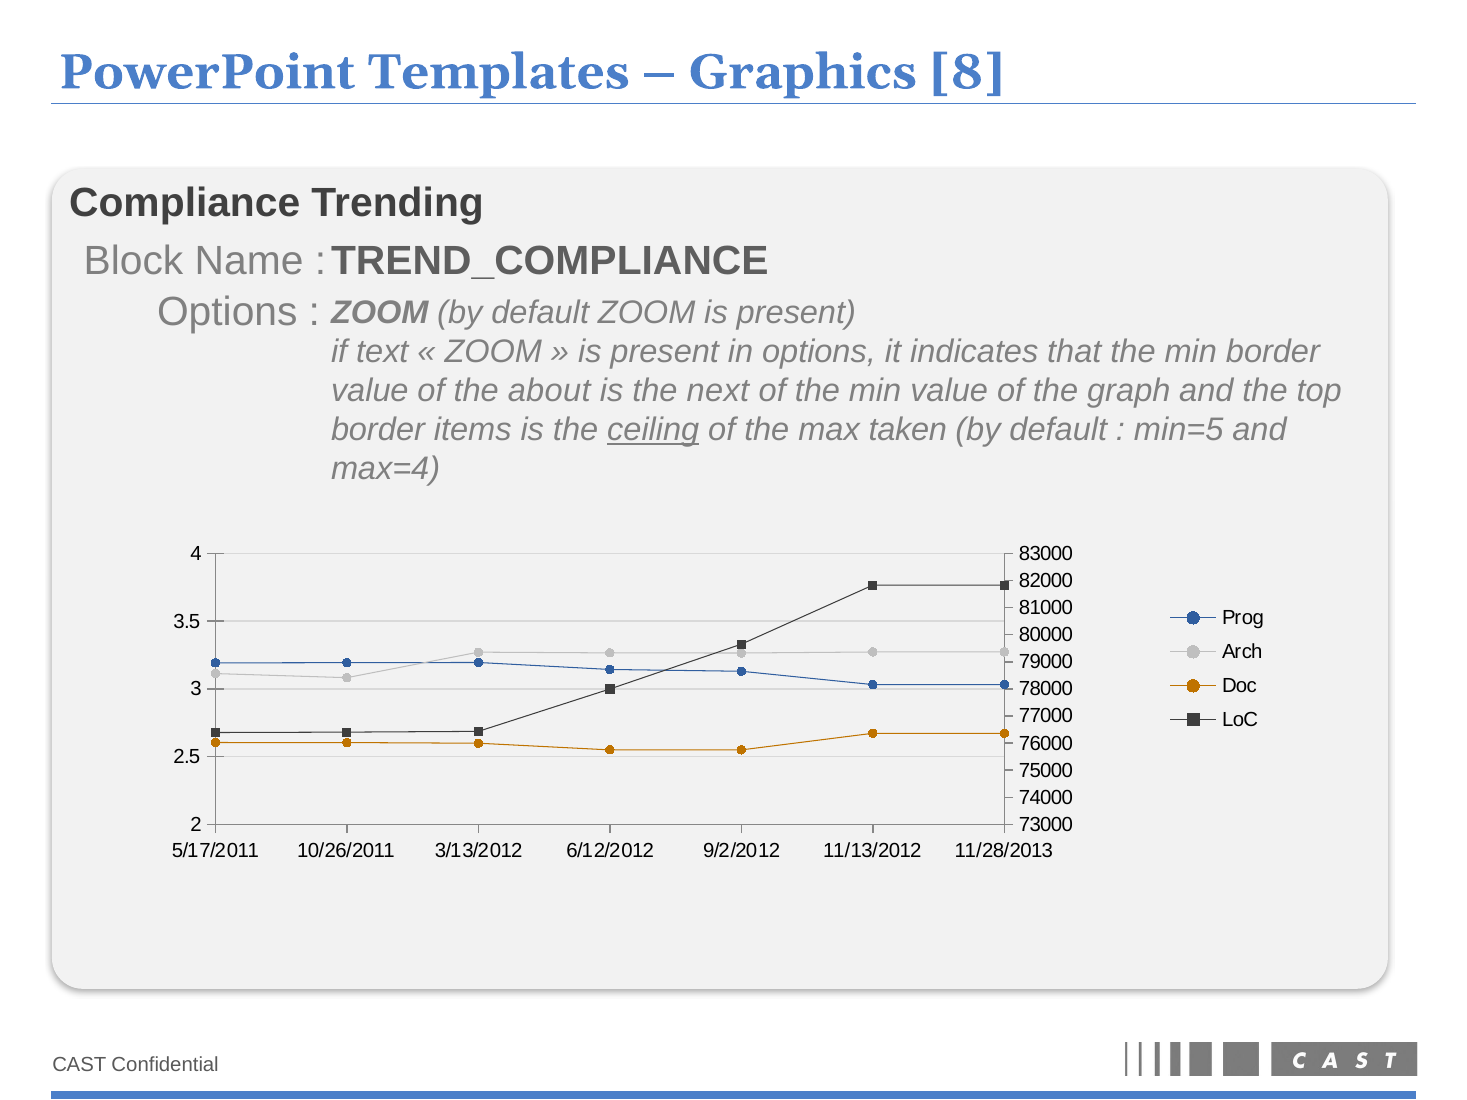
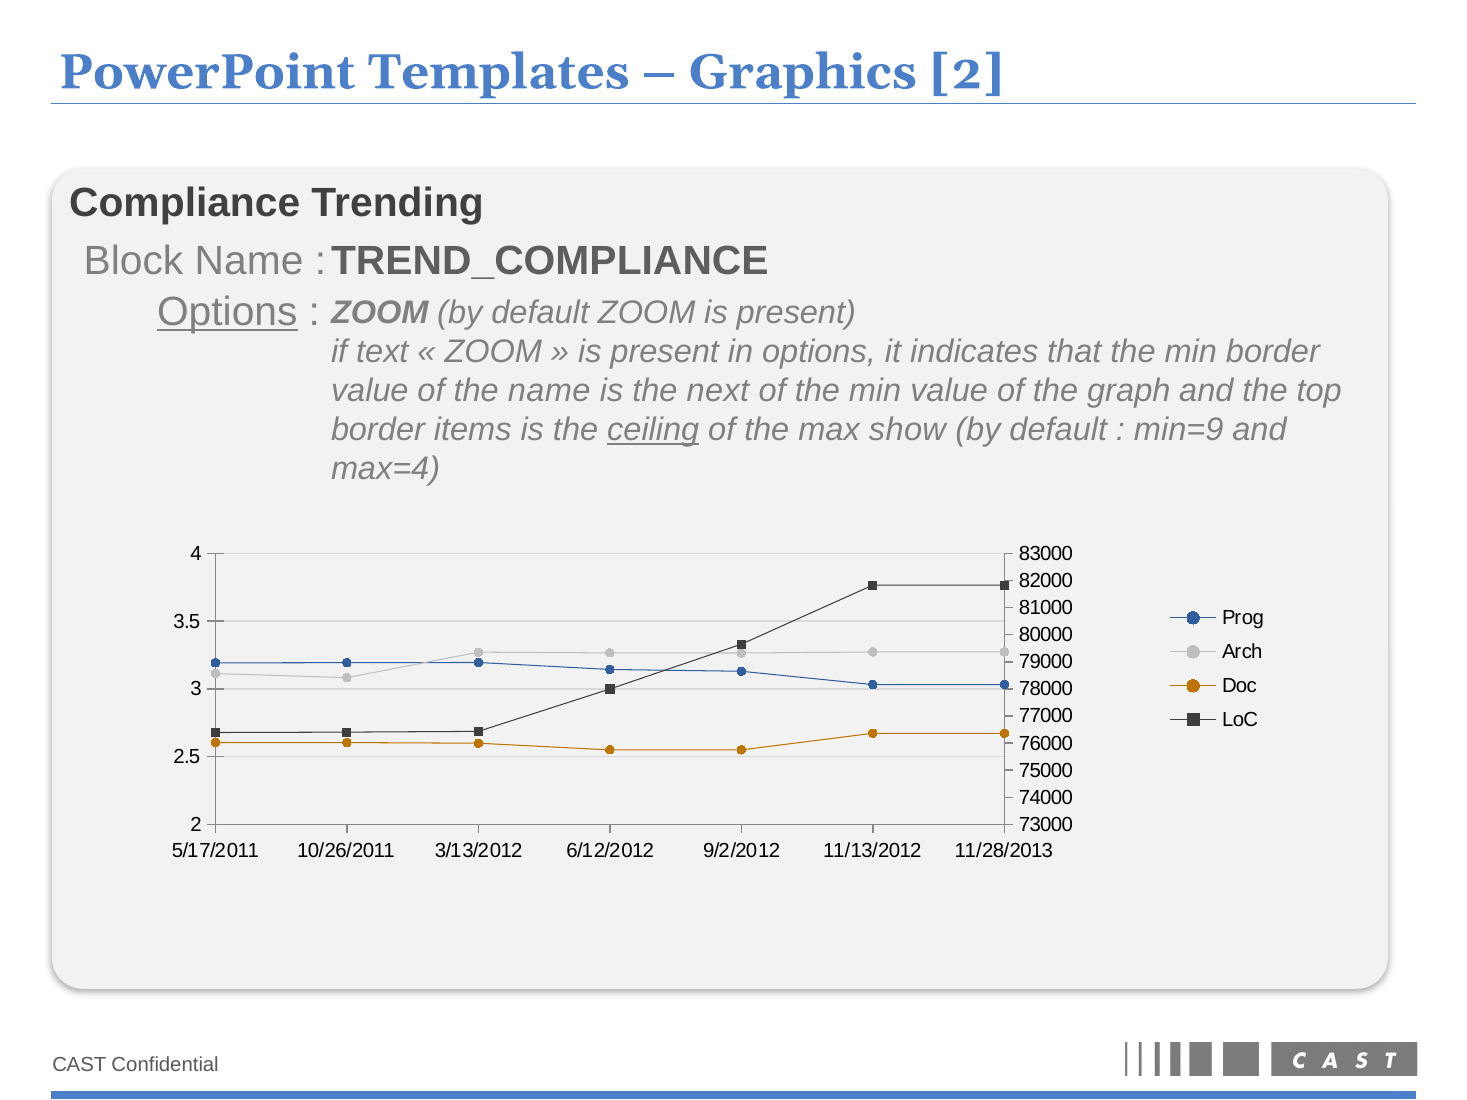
Graphics 8: 8 -> 2
Options at (227, 313) underline: none -> present
the about: about -> name
taken: taken -> show
min=5: min=5 -> min=9
